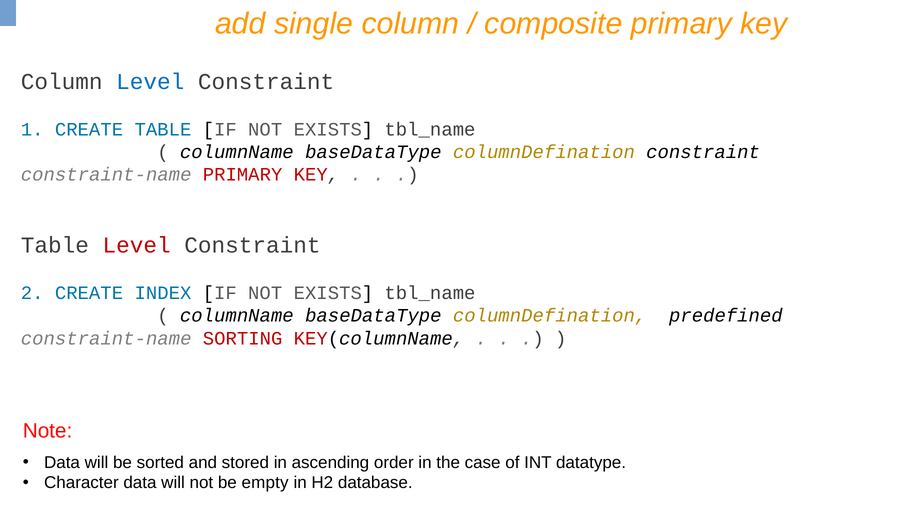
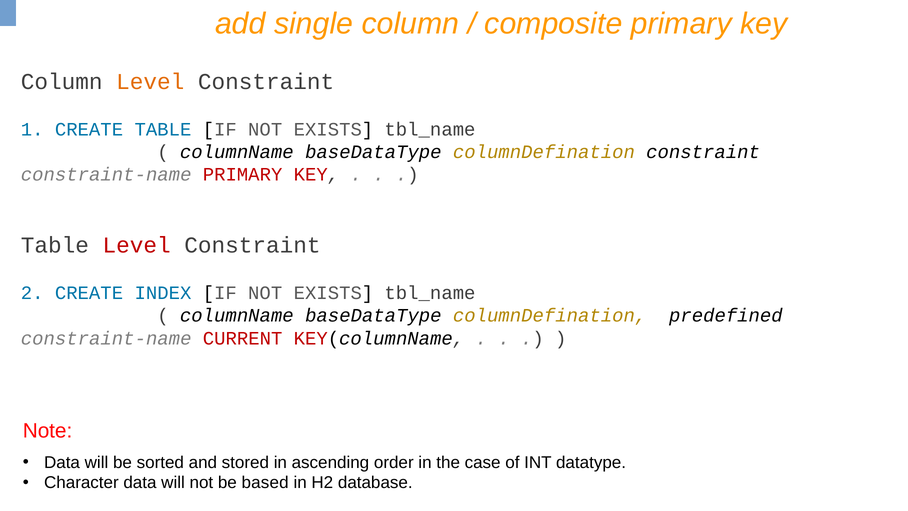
Level at (150, 82) colour: blue -> orange
SORTING: SORTING -> CURRENT
empty: empty -> based
